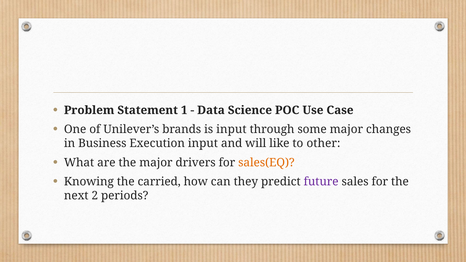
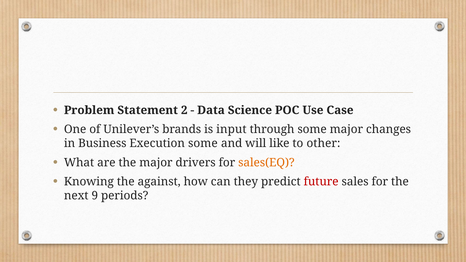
1: 1 -> 2
Execution input: input -> some
carried: carried -> against
future colour: purple -> red
2: 2 -> 9
